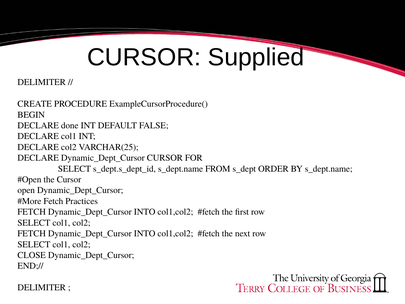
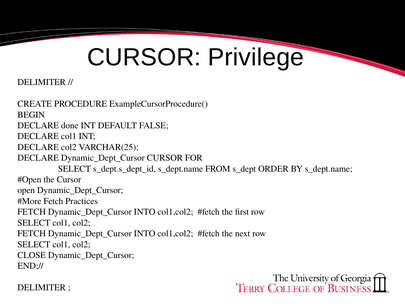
Supplied: Supplied -> Privilege
